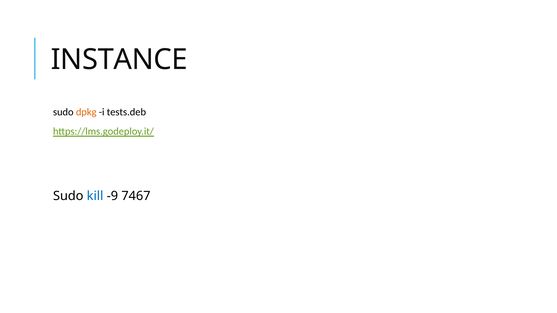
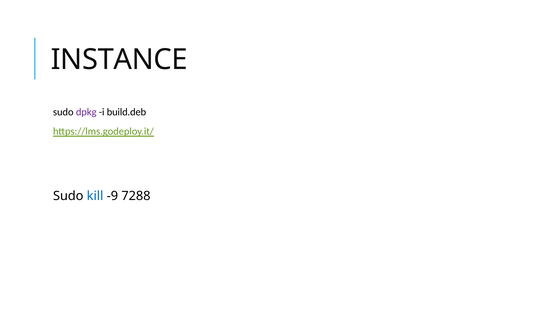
dpkg colour: orange -> purple
tests.deb: tests.deb -> build.deb
7467: 7467 -> 7288
